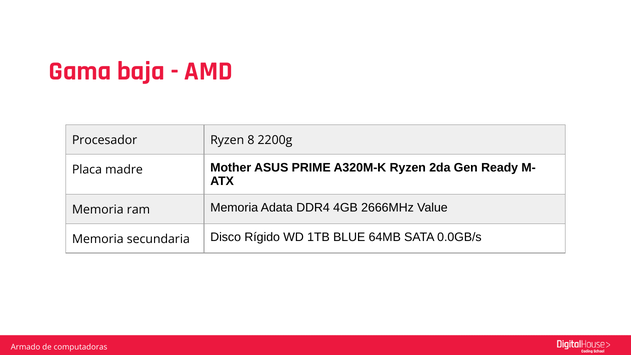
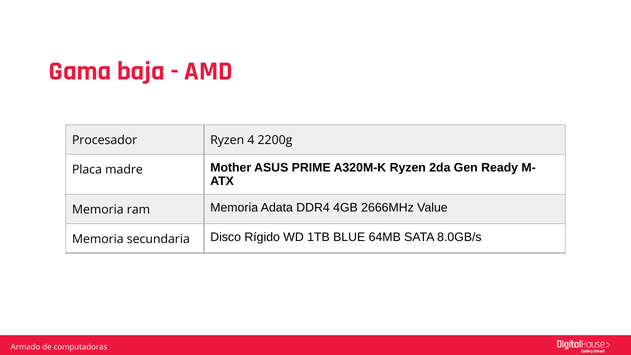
8: 8 -> 4
0.0GB/s: 0.0GB/s -> 8.0GB/s
